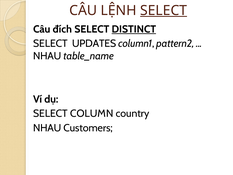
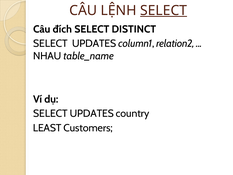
DISTINCT underline: present -> none
pattern2: pattern2 -> relation2
COLUMN at (92, 113): COLUMN -> UPDATES
NHAU at (47, 128): NHAU -> LEAST
